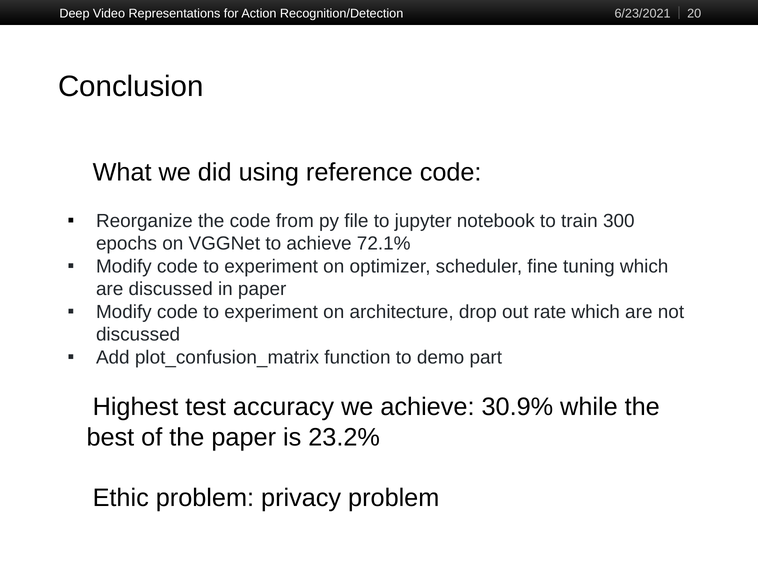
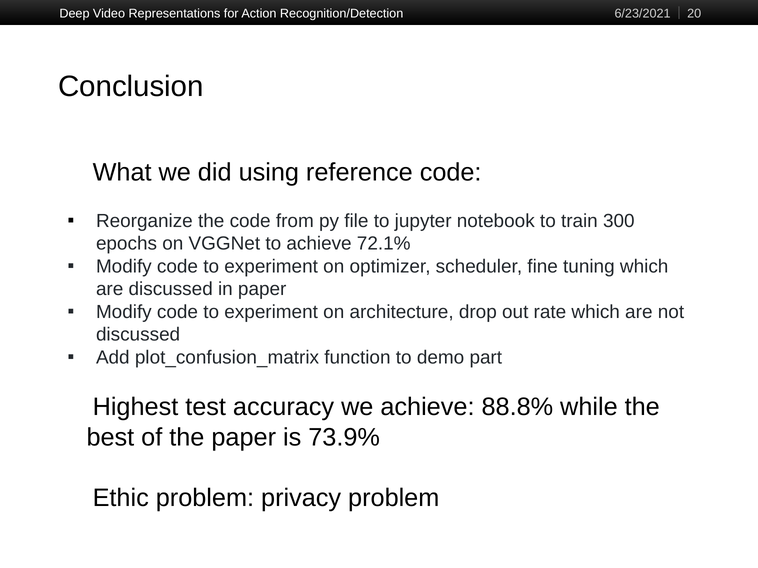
30.9%: 30.9% -> 88.8%
23.2%: 23.2% -> 73.9%
